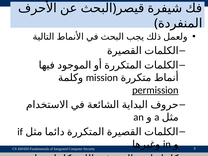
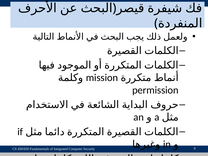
permission underline: present -> none
